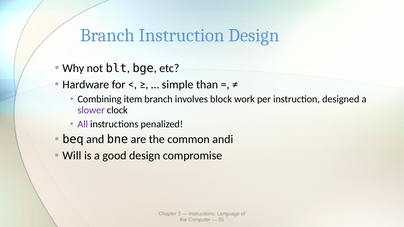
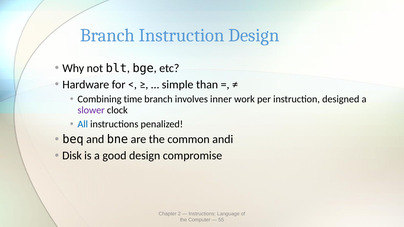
item: item -> time
block: block -> inner
All colour: purple -> blue
Will: Will -> Disk
